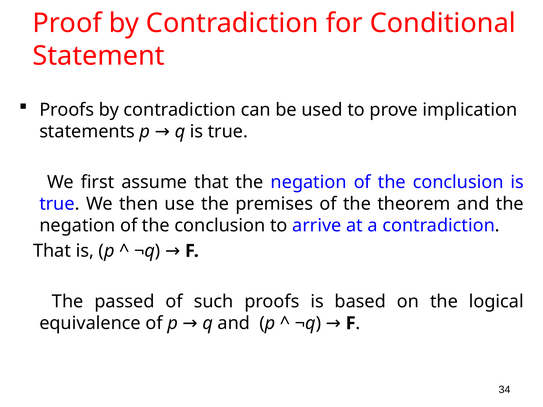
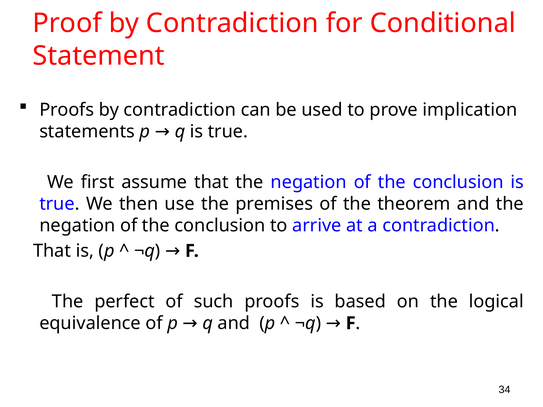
passed: passed -> perfect
